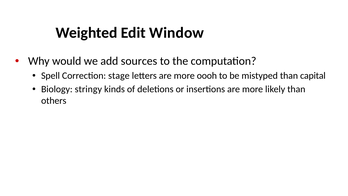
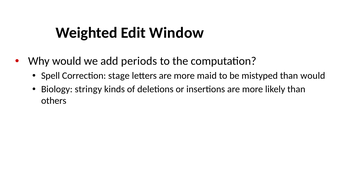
sources: sources -> periods
oooh: oooh -> maid
than capital: capital -> would
